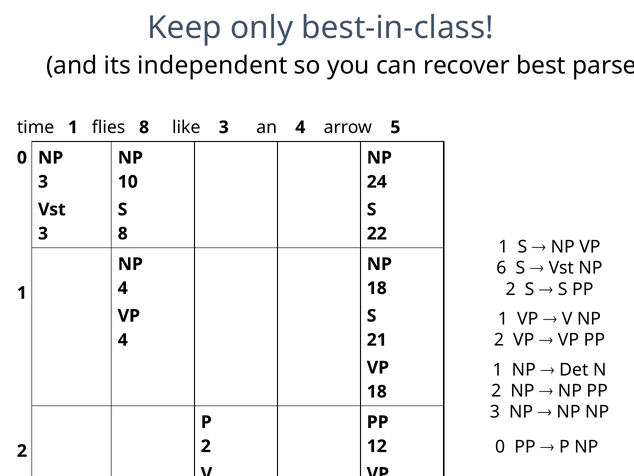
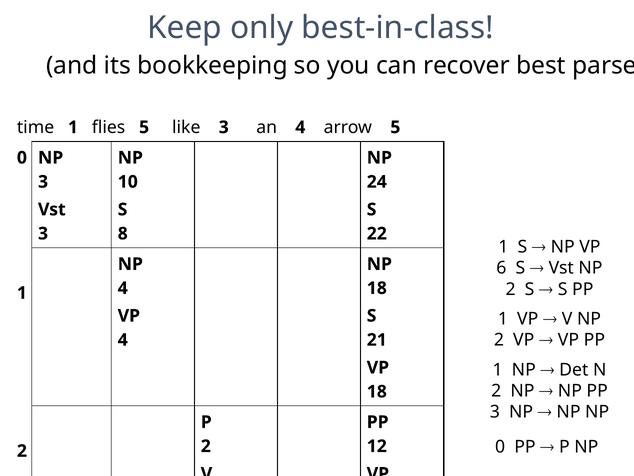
independent: independent -> bookkeeping
flies 8: 8 -> 5
